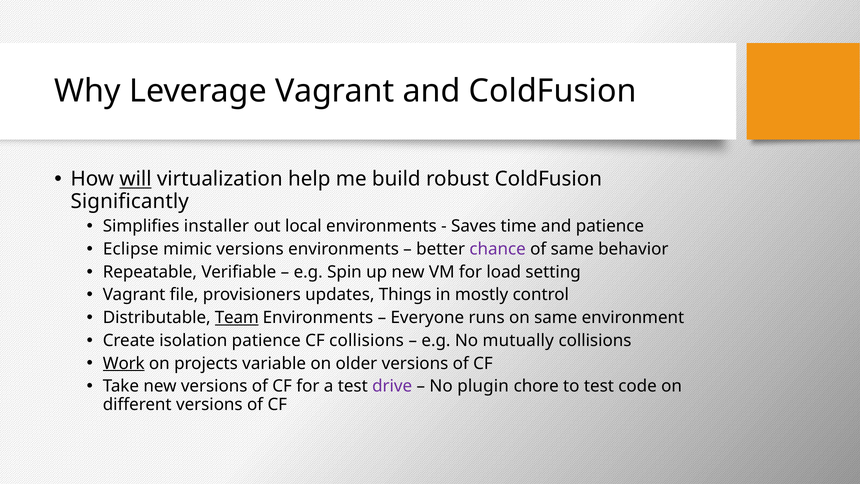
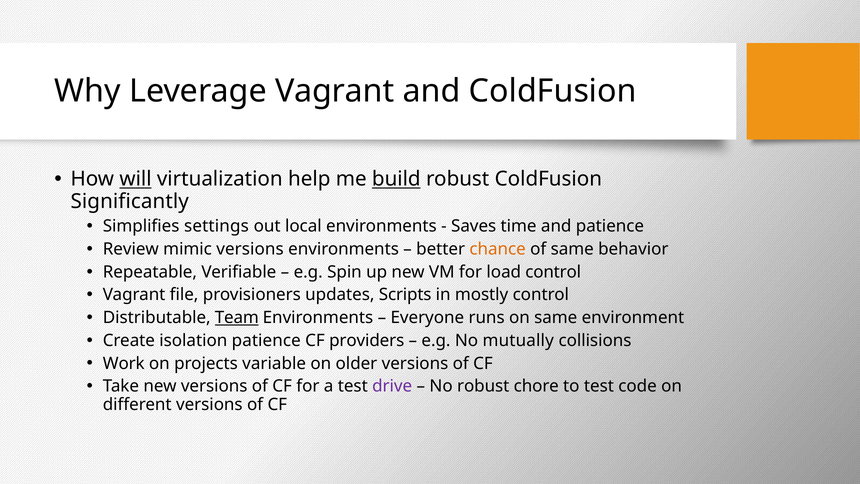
build underline: none -> present
installer: installer -> settings
Eclipse: Eclipse -> Review
chance colour: purple -> orange
load setting: setting -> control
Things: Things -> Scripts
CF collisions: collisions -> providers
Work underline: present -> none
No plugin: plugin -> robust
